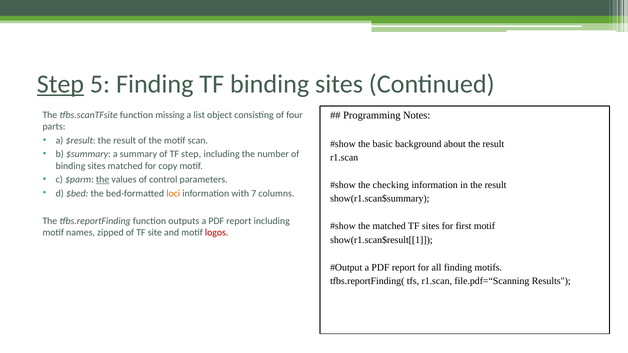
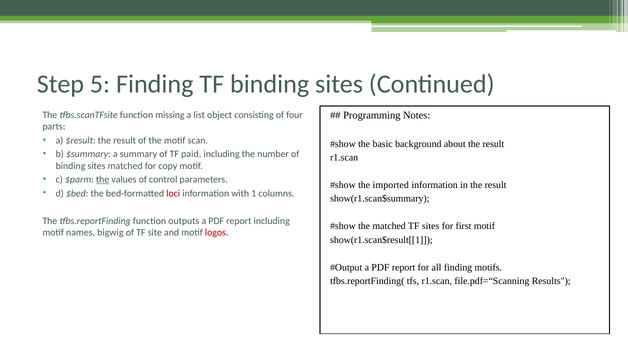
Step at (60, 84) underline: present -> none
TF step: step -> paid
checking: checking -> imported
loci colour: orange -> red
7: 7 -> 1
zipped: zipped -> bigwig
